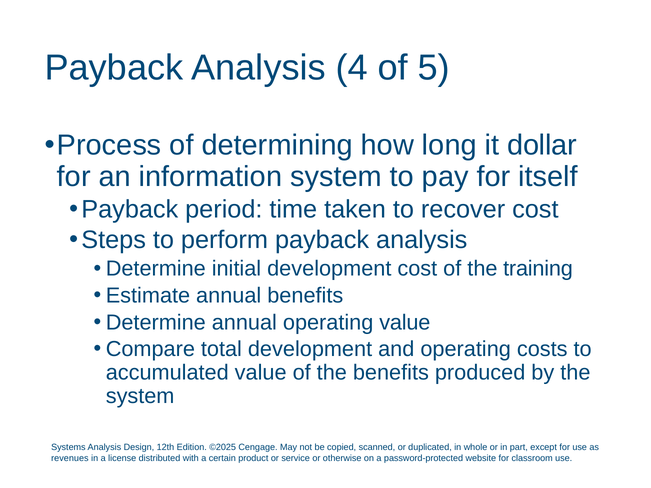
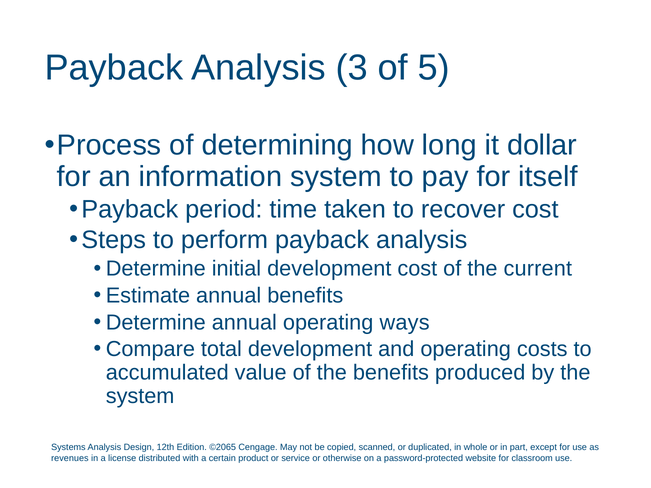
4: 4 -> 3
training: training -> current
operating value: value -> ways
©2025: ©2025 -> ©2065
